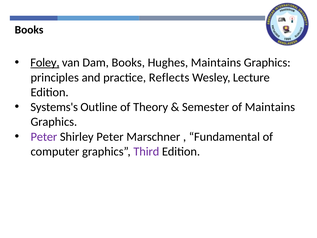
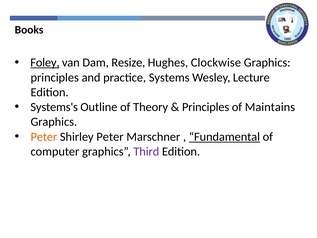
Dam Books: Books -> Resize
Hughes Maintains: Maintains -> Clockwise
Reflects: Reflects -> Systems
Semester at (206, 107): Semester -> Principles
Peter at (44, 137) colour: purple -> orange
Fundamental underline: none -> present
